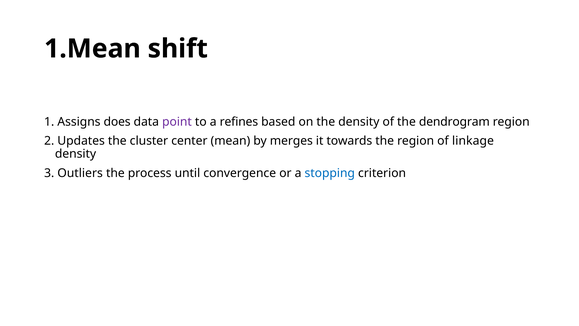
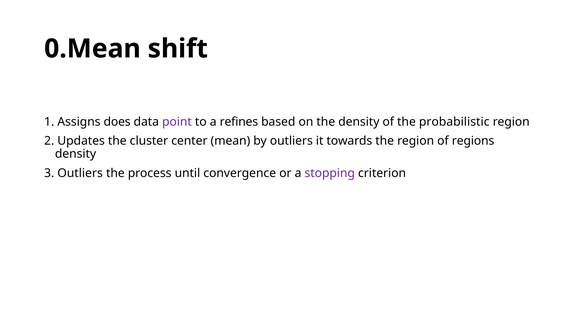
1.Mean: 1.Mean -> 0.Mean
dendrogram: dendrogram -> probabilistic
by merges: merges -> outliers
linkage: linkage -> regions
stopping colour: blue -> purple
